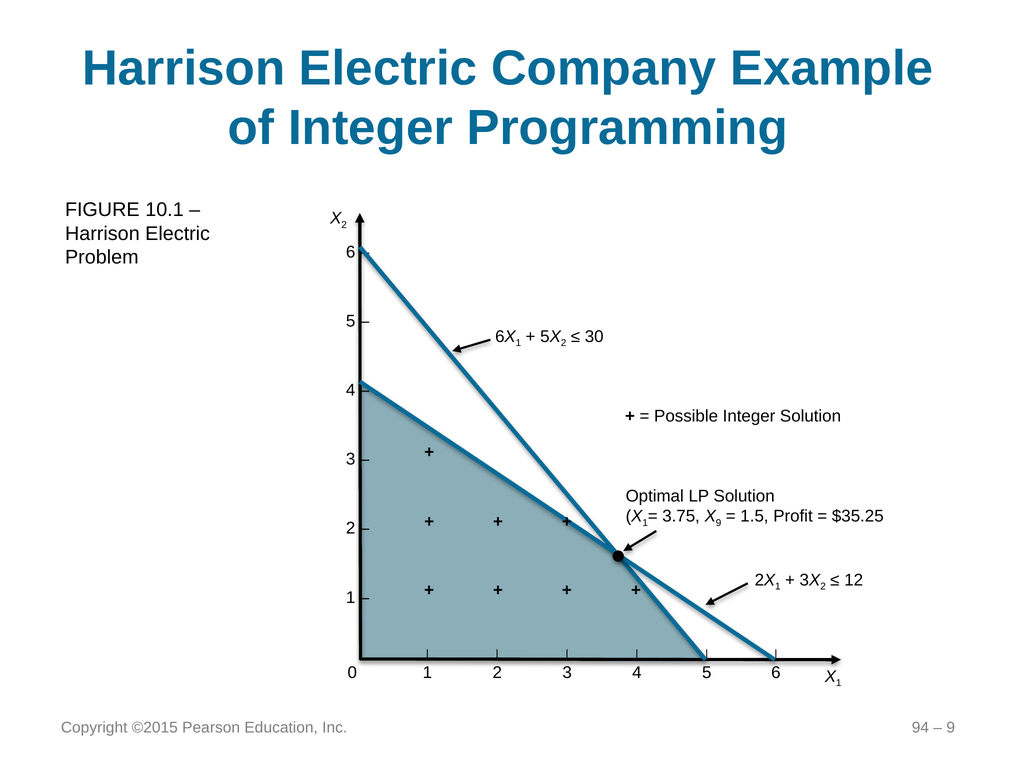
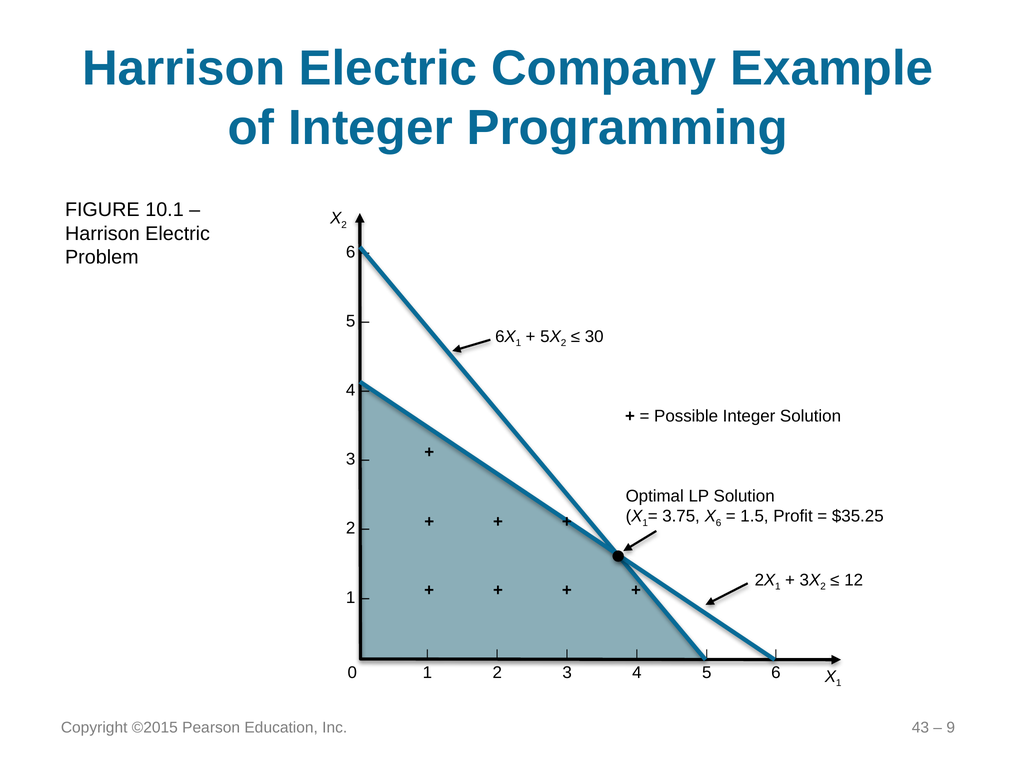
9 at (719, 523): 9 -> 6
94: 94 -> 43
